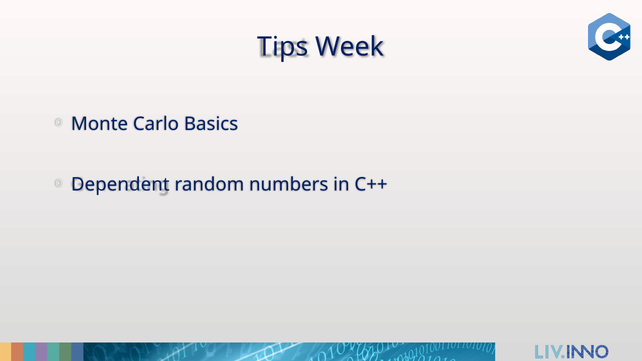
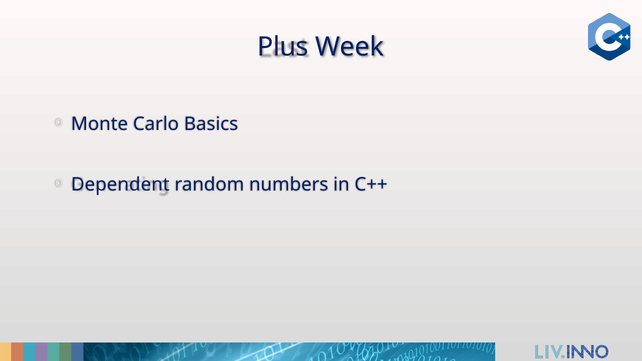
Tips: Tips -> Plus
